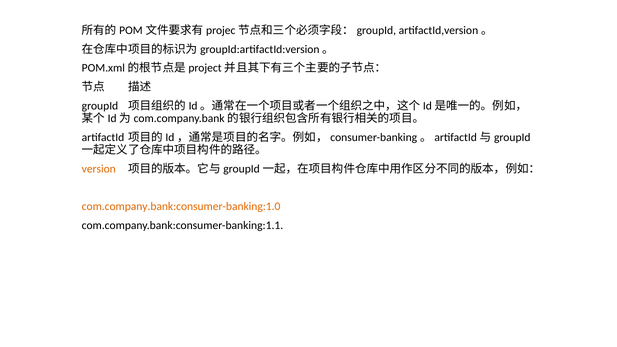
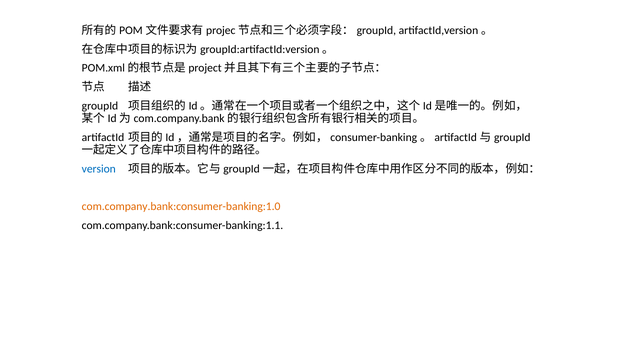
version colour: orange -> blue
